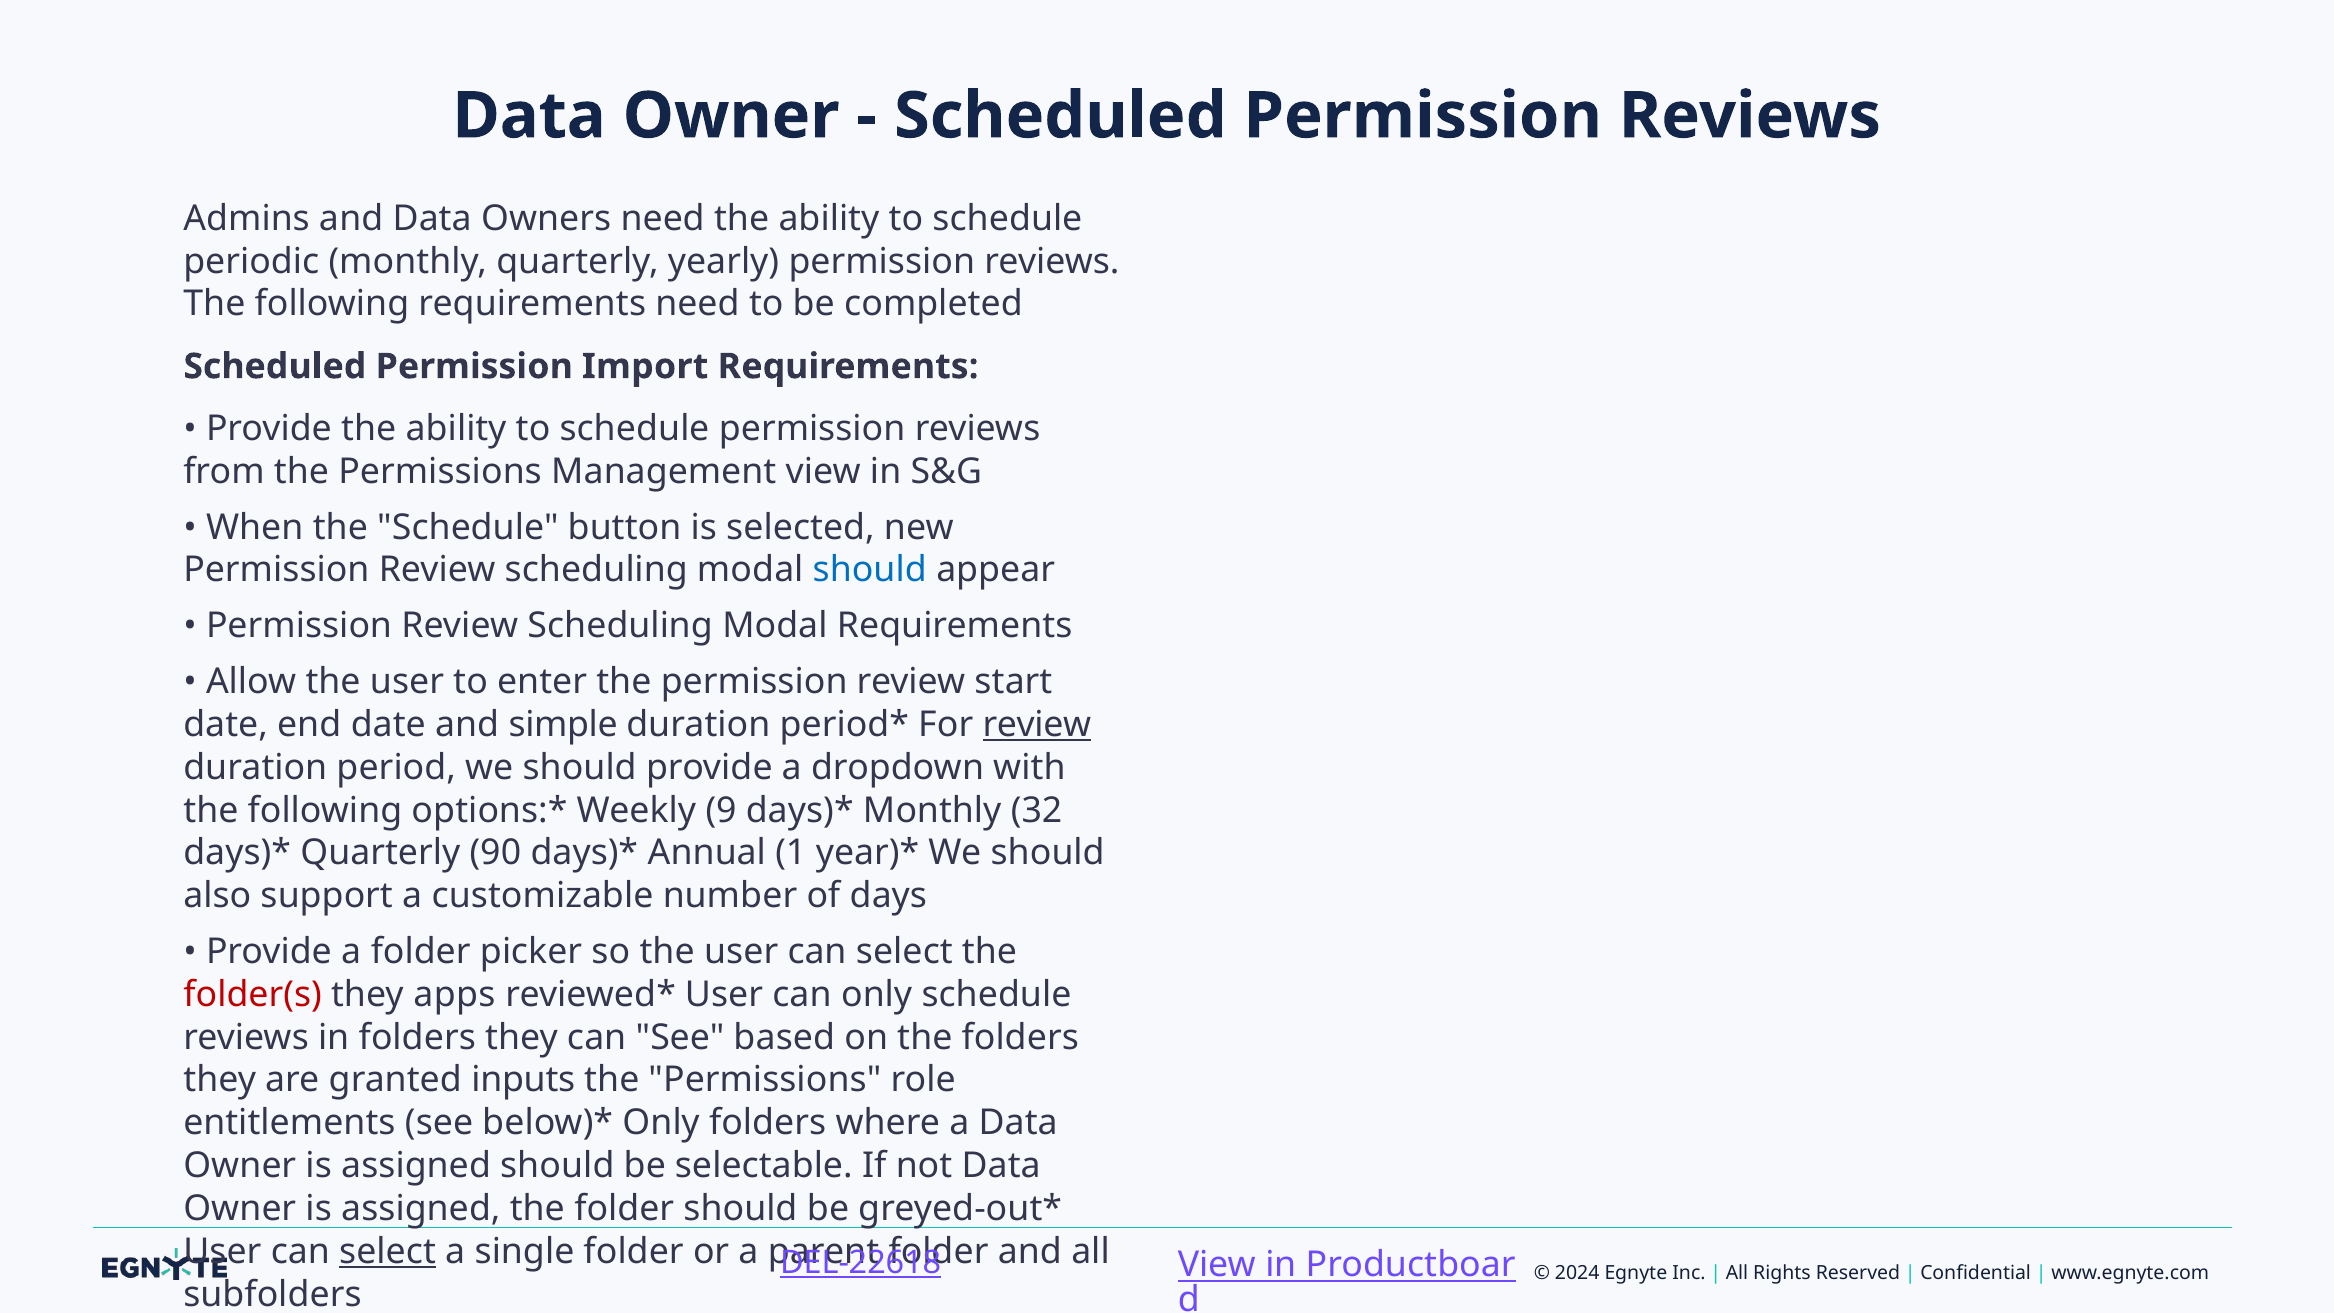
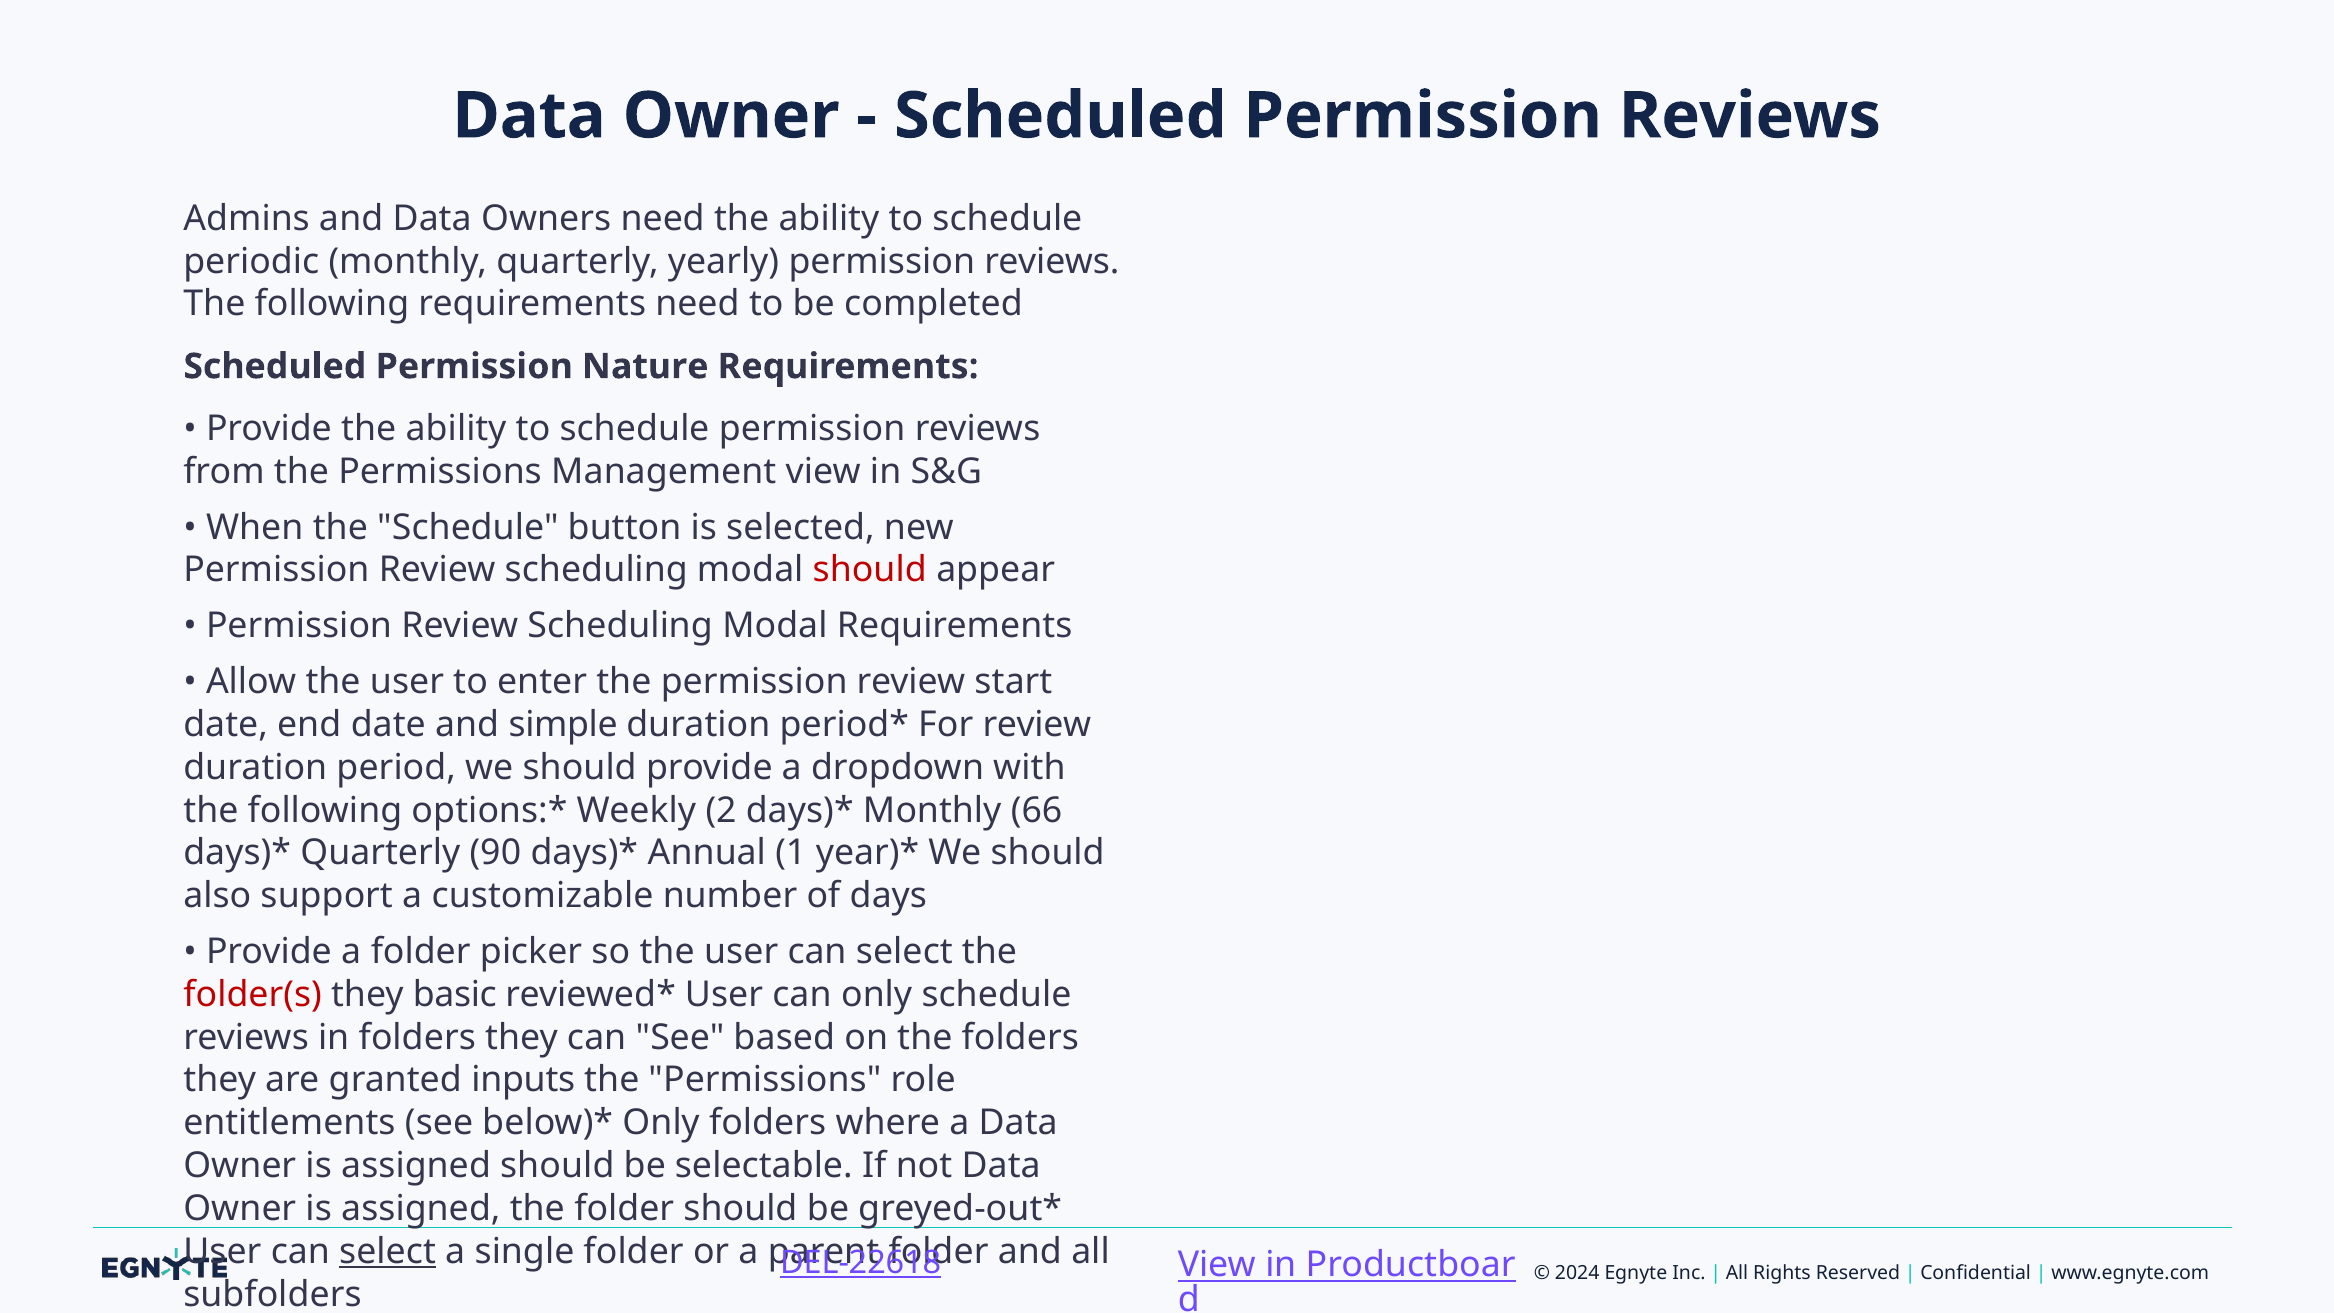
Import: Import -> Nature
should at (870, 570) colour: blue -> red
review at (1037, 725) underline: present -> none
9: 9 -> 2
32: 32 -> 66
apps: apps -> basic
